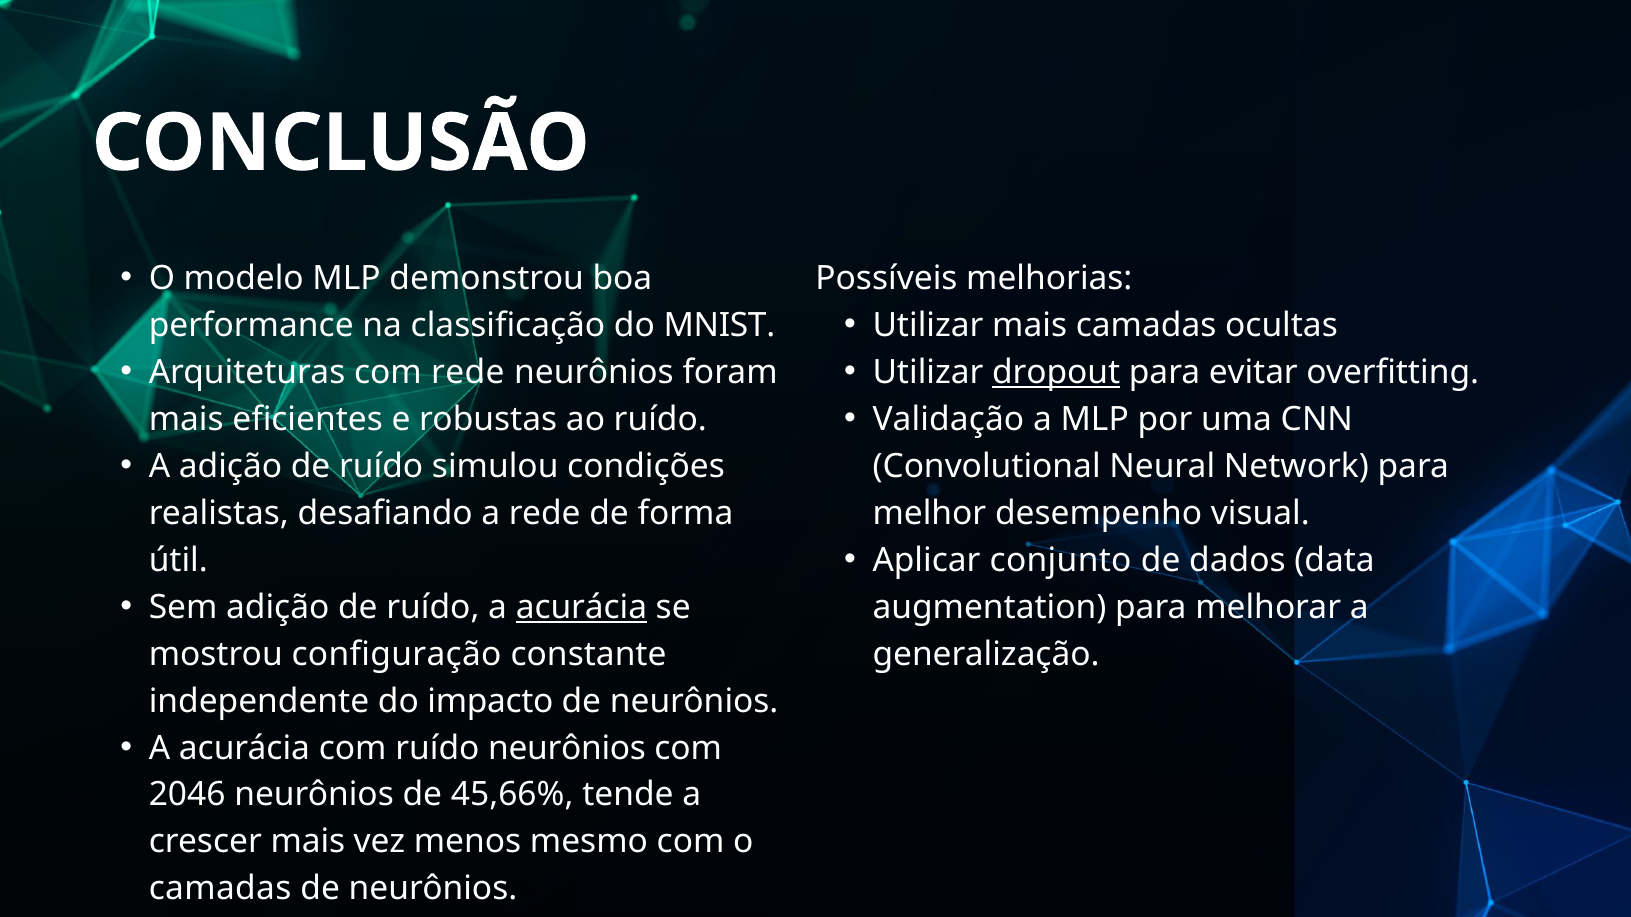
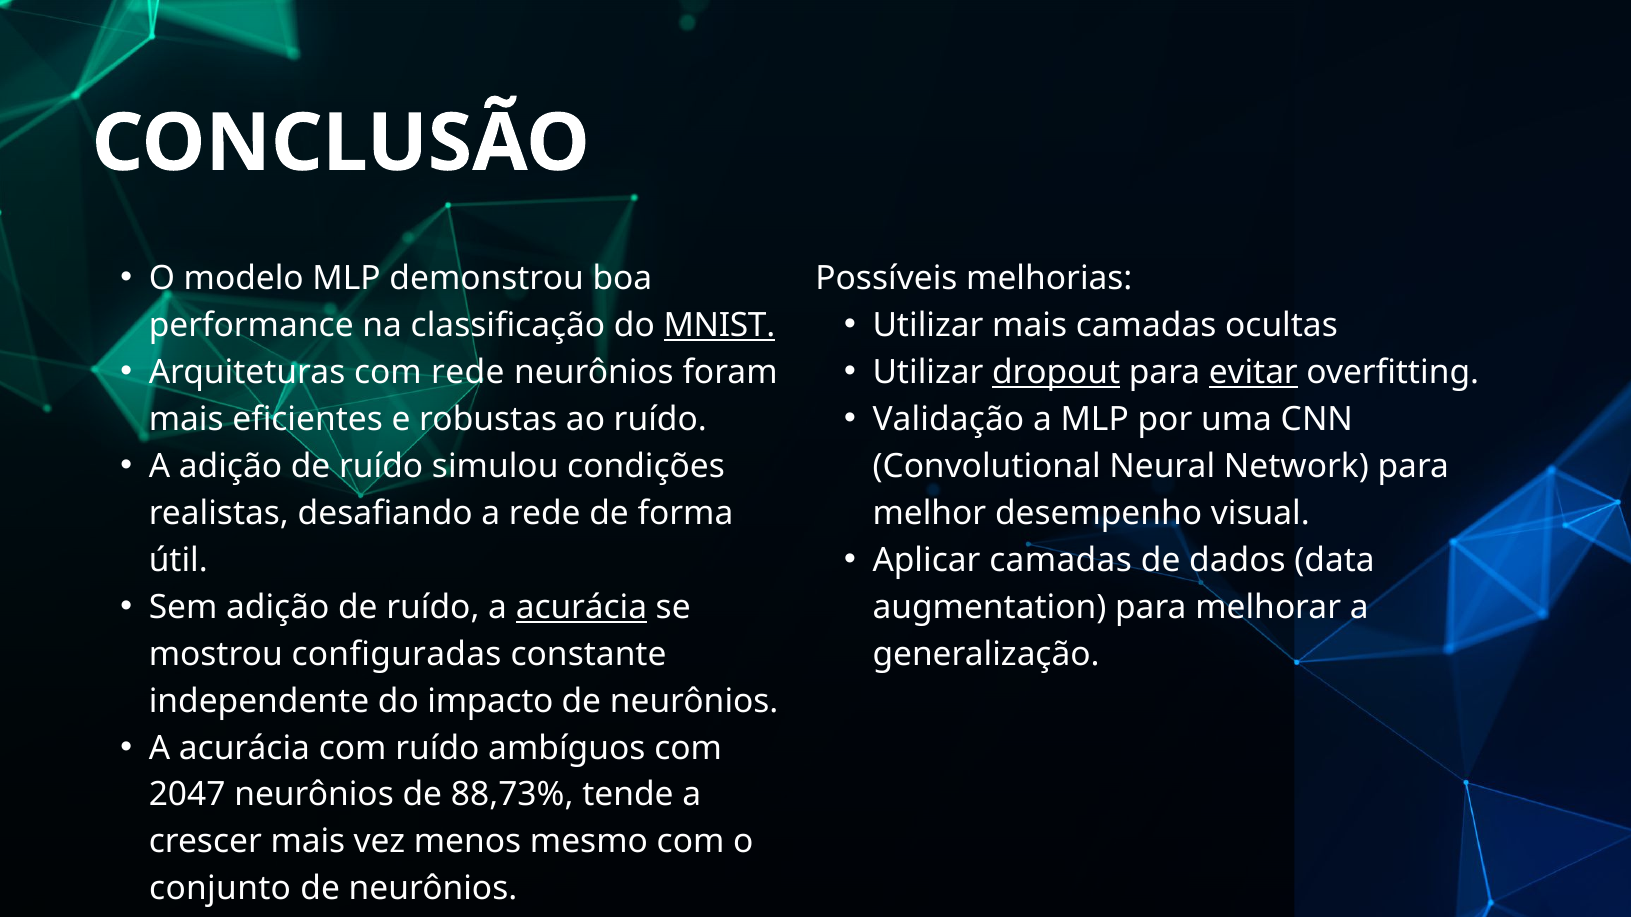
MNIST underline: none -> present
evitar underline: none -> present
Aplicar conjunto: conjunto -> camadas
configuração: configuração -> configuradas
ruído neurônios: neurônios -> ambíguos
2046: 2046 -> 2047
45,66%: 45,66% -> 88,73%
camadas at (220, 889): camadas -> conjunto
